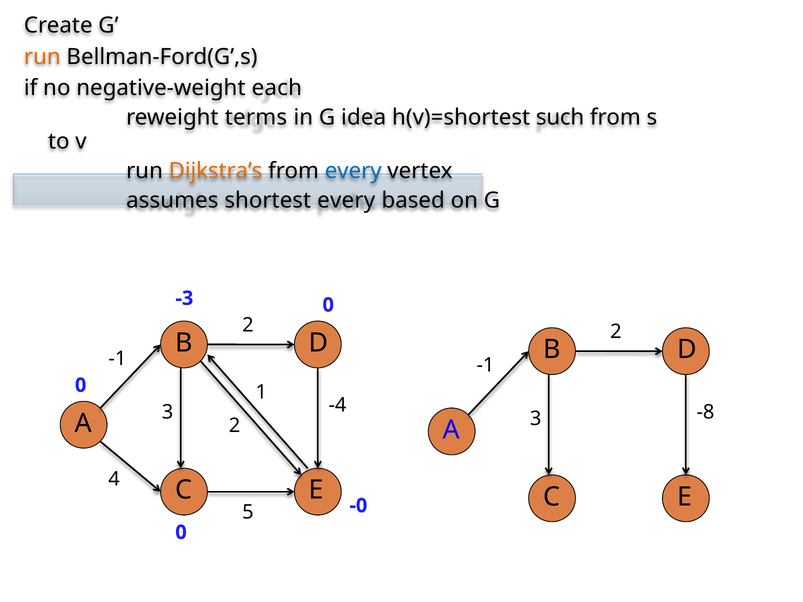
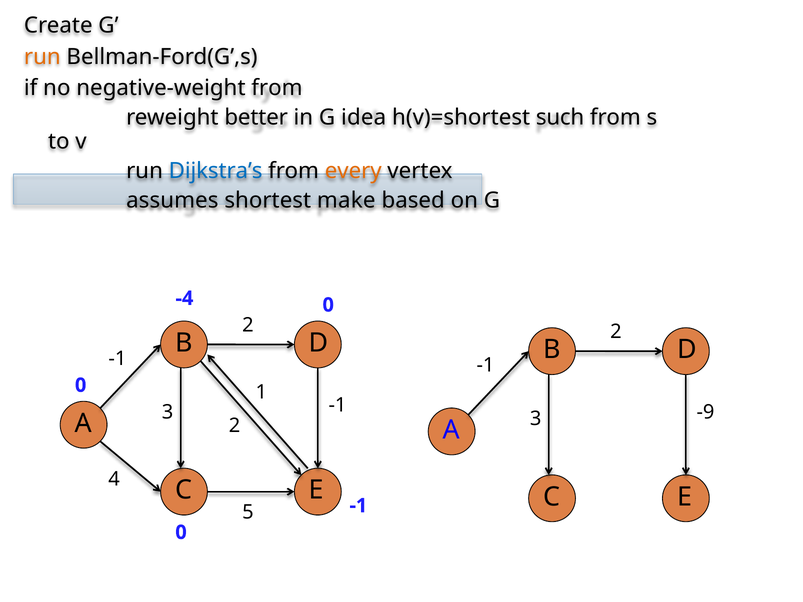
negative-weight each: each -> from
terms: terms -> better
Dijkstra’s colour: orange -> blue
every at (353, 171) colour: blue -> orange
shortest every: every -> make
-3: -3 -> -4
-4 at (337, 405): -4 -> -1
-8: -8 -> -9
-0 at (358, 506): -0 -> -1
